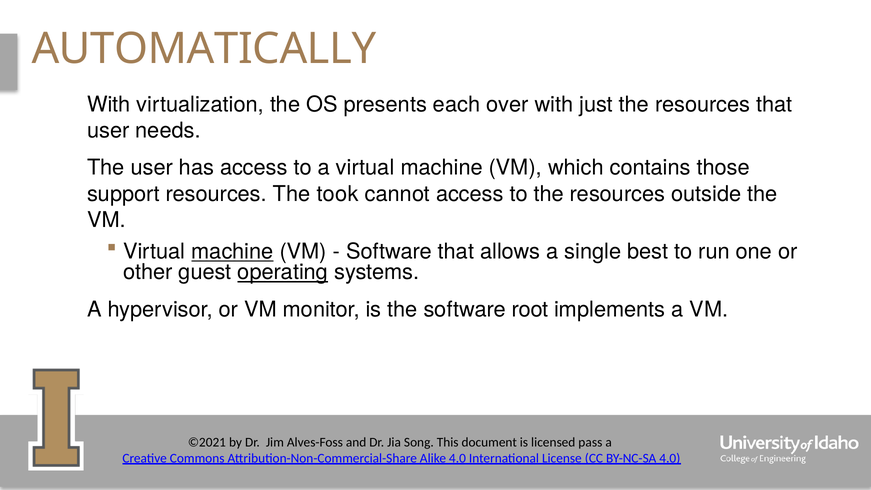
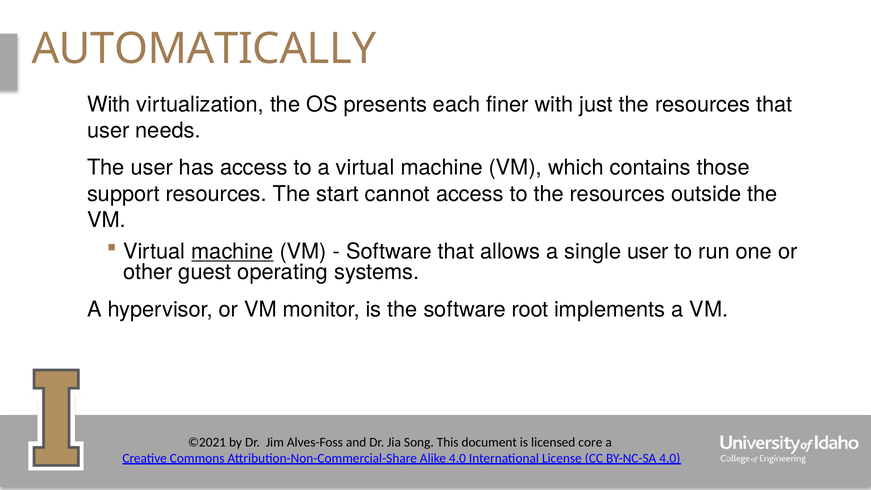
over: over -> finer
took: took -> start
single best: best -> user
operating underline: present -> none
pass: pass -> core
